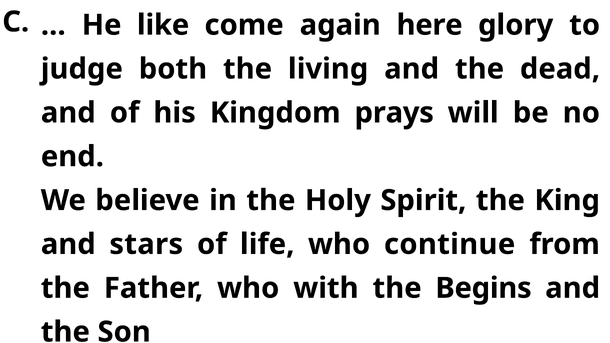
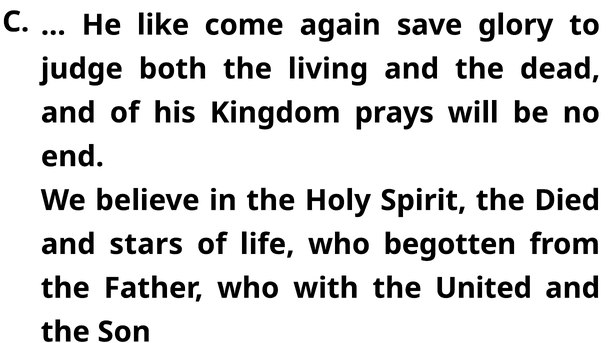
here: here -> save
King: King -> Died
continue: continue -> begotten
Begins: Begins -> United
